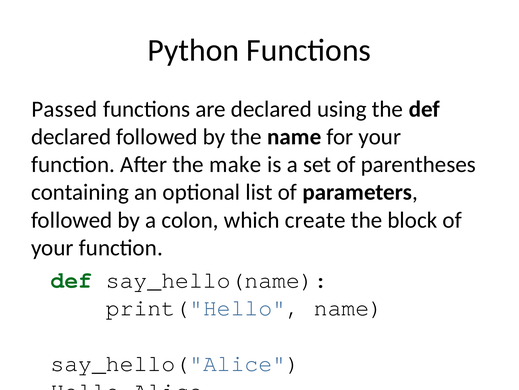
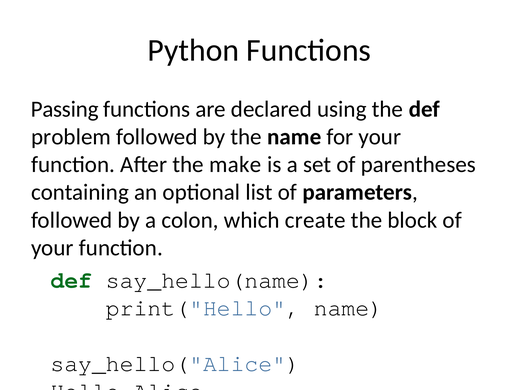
Passed: Passed -> Passing
declared at (71, 137): declared -> problem
